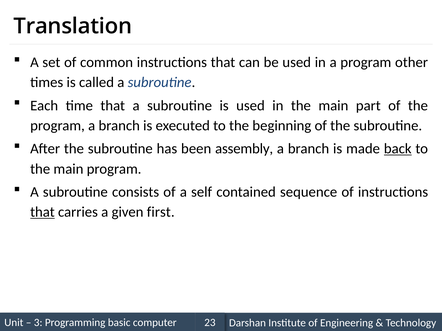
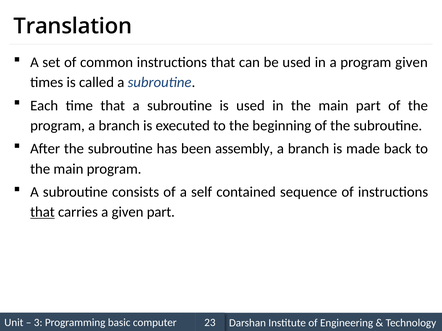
program other: other -> given
back underline: present -> none
given first: first -> part
